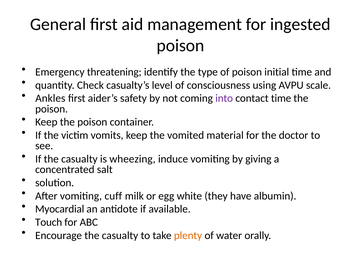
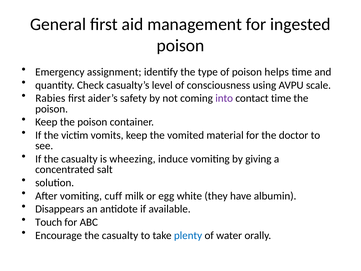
threatening: threatening -> assignment
initial: initial -> helps
Ankles: Ankles -> Rabies
Myocardial: Myocardial -> Disappears
plenty colour: orange -> blue
